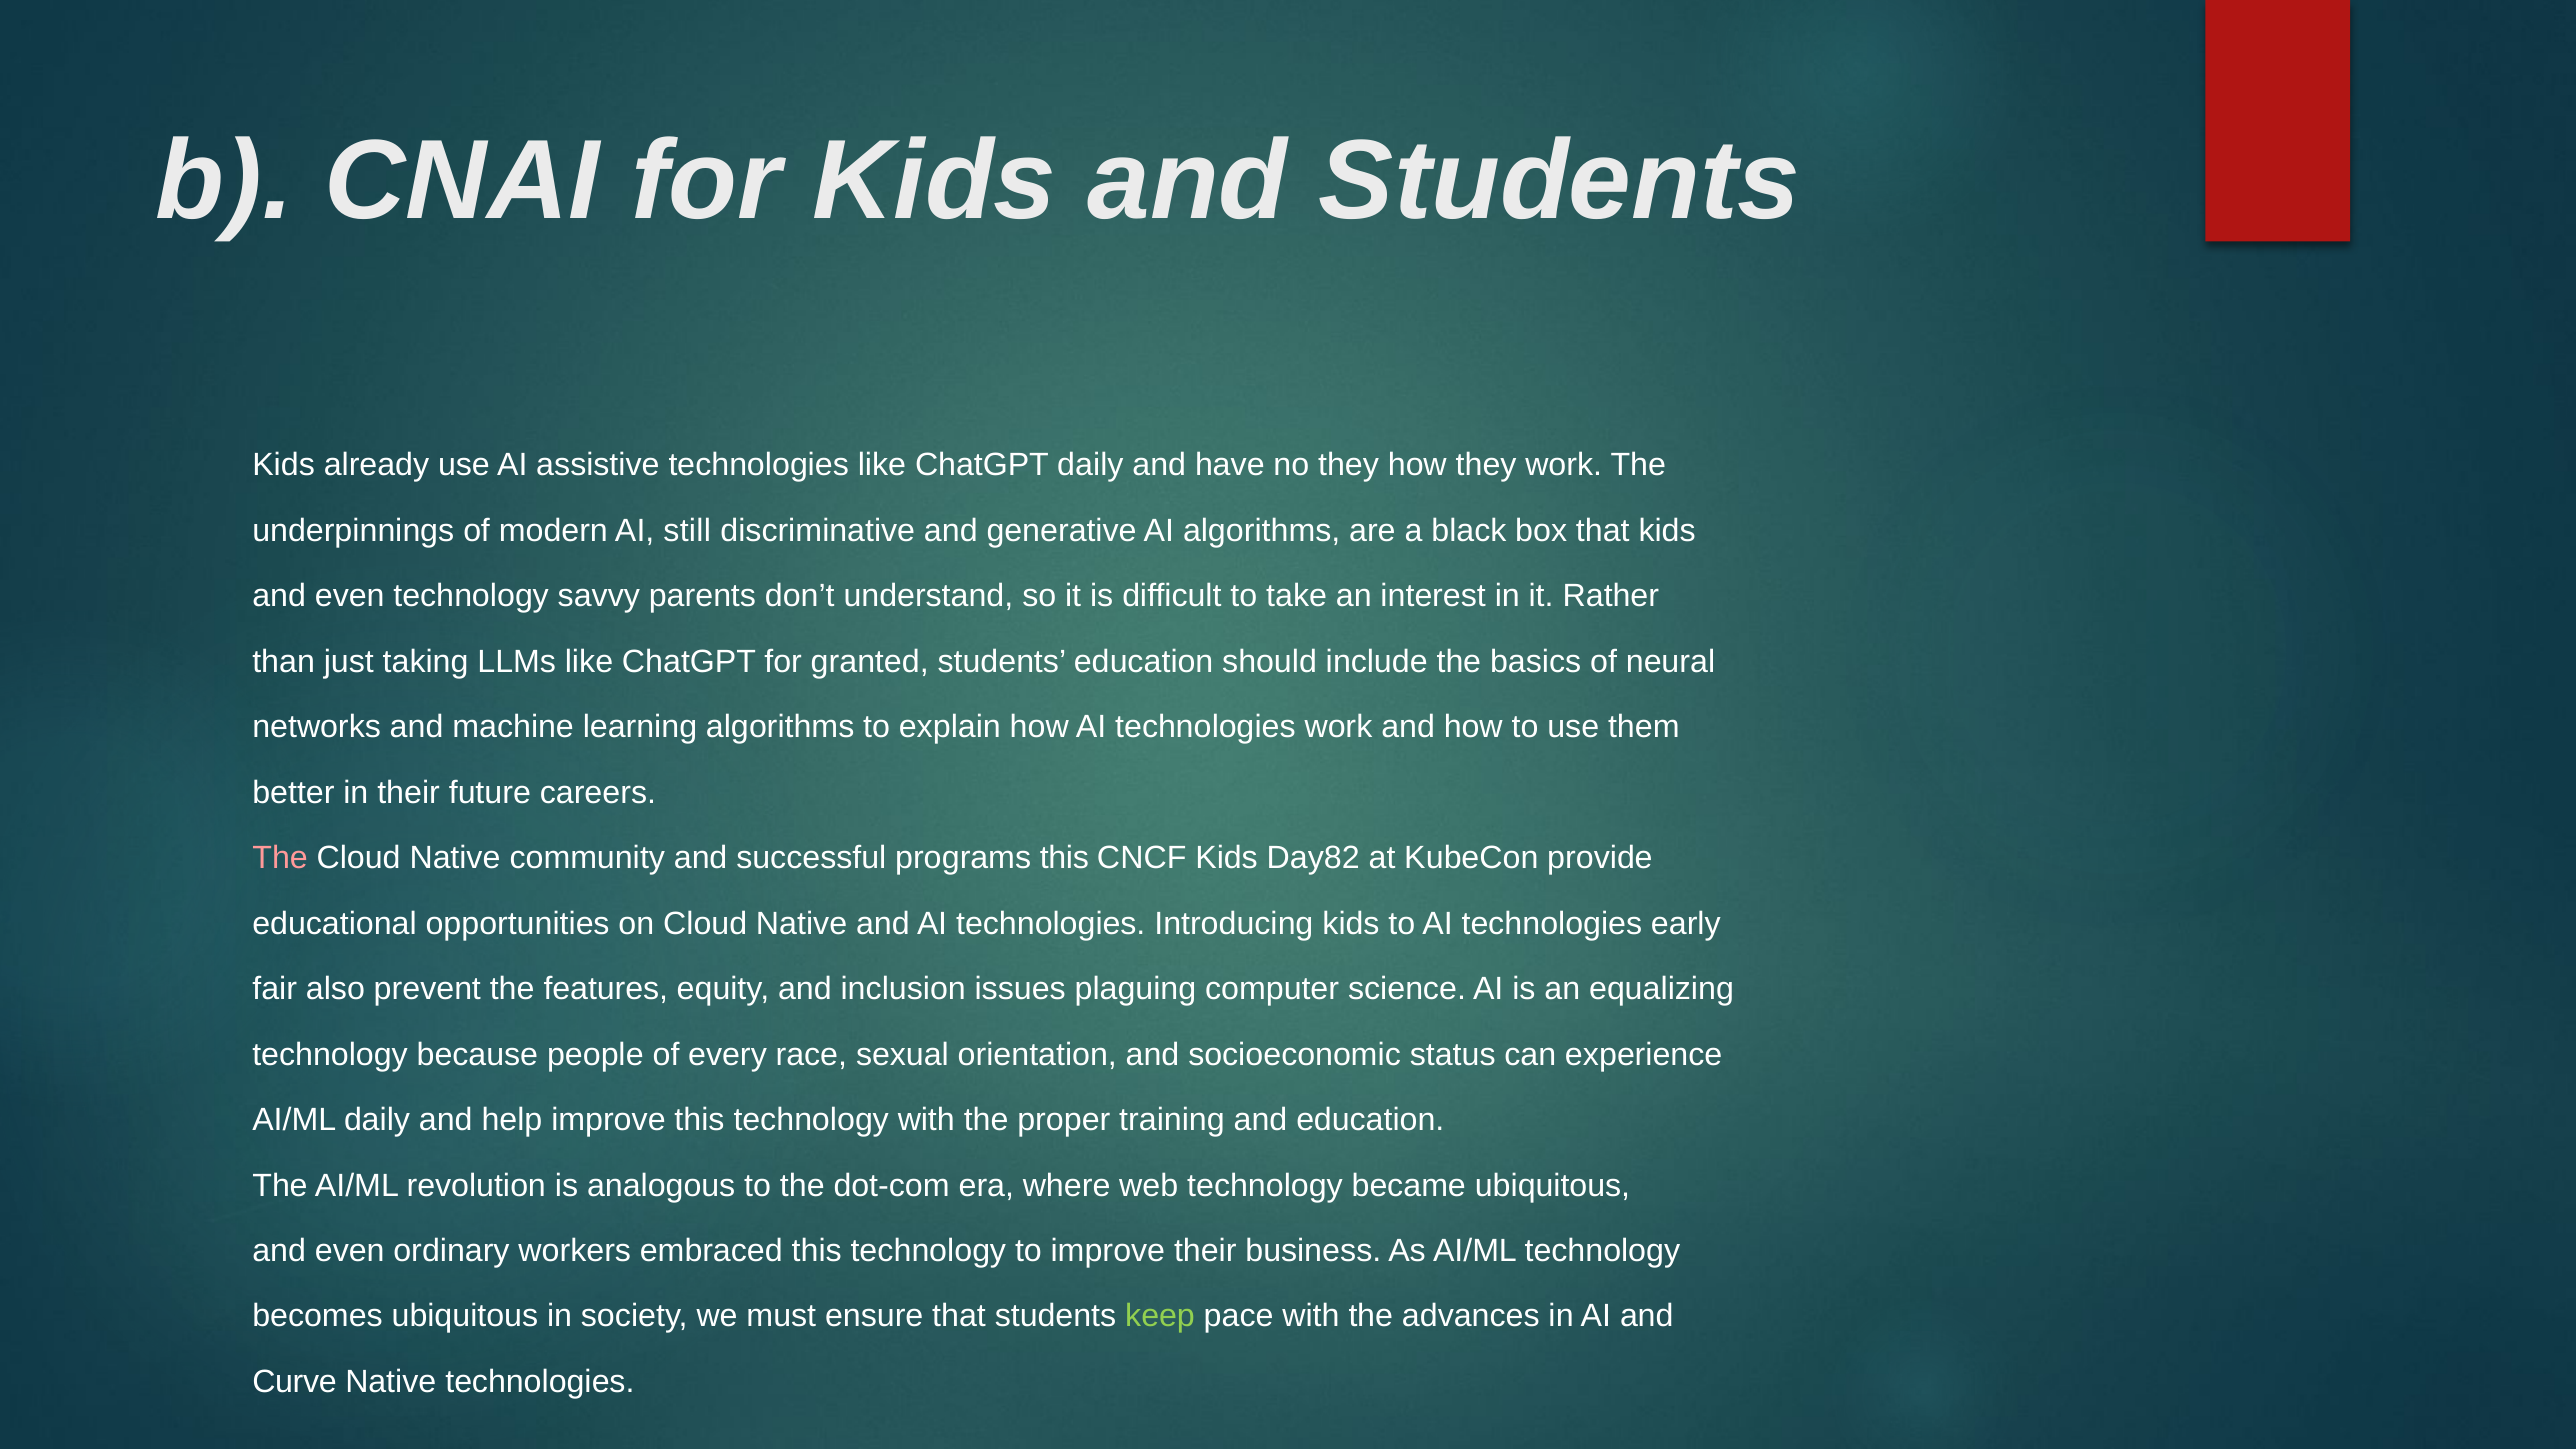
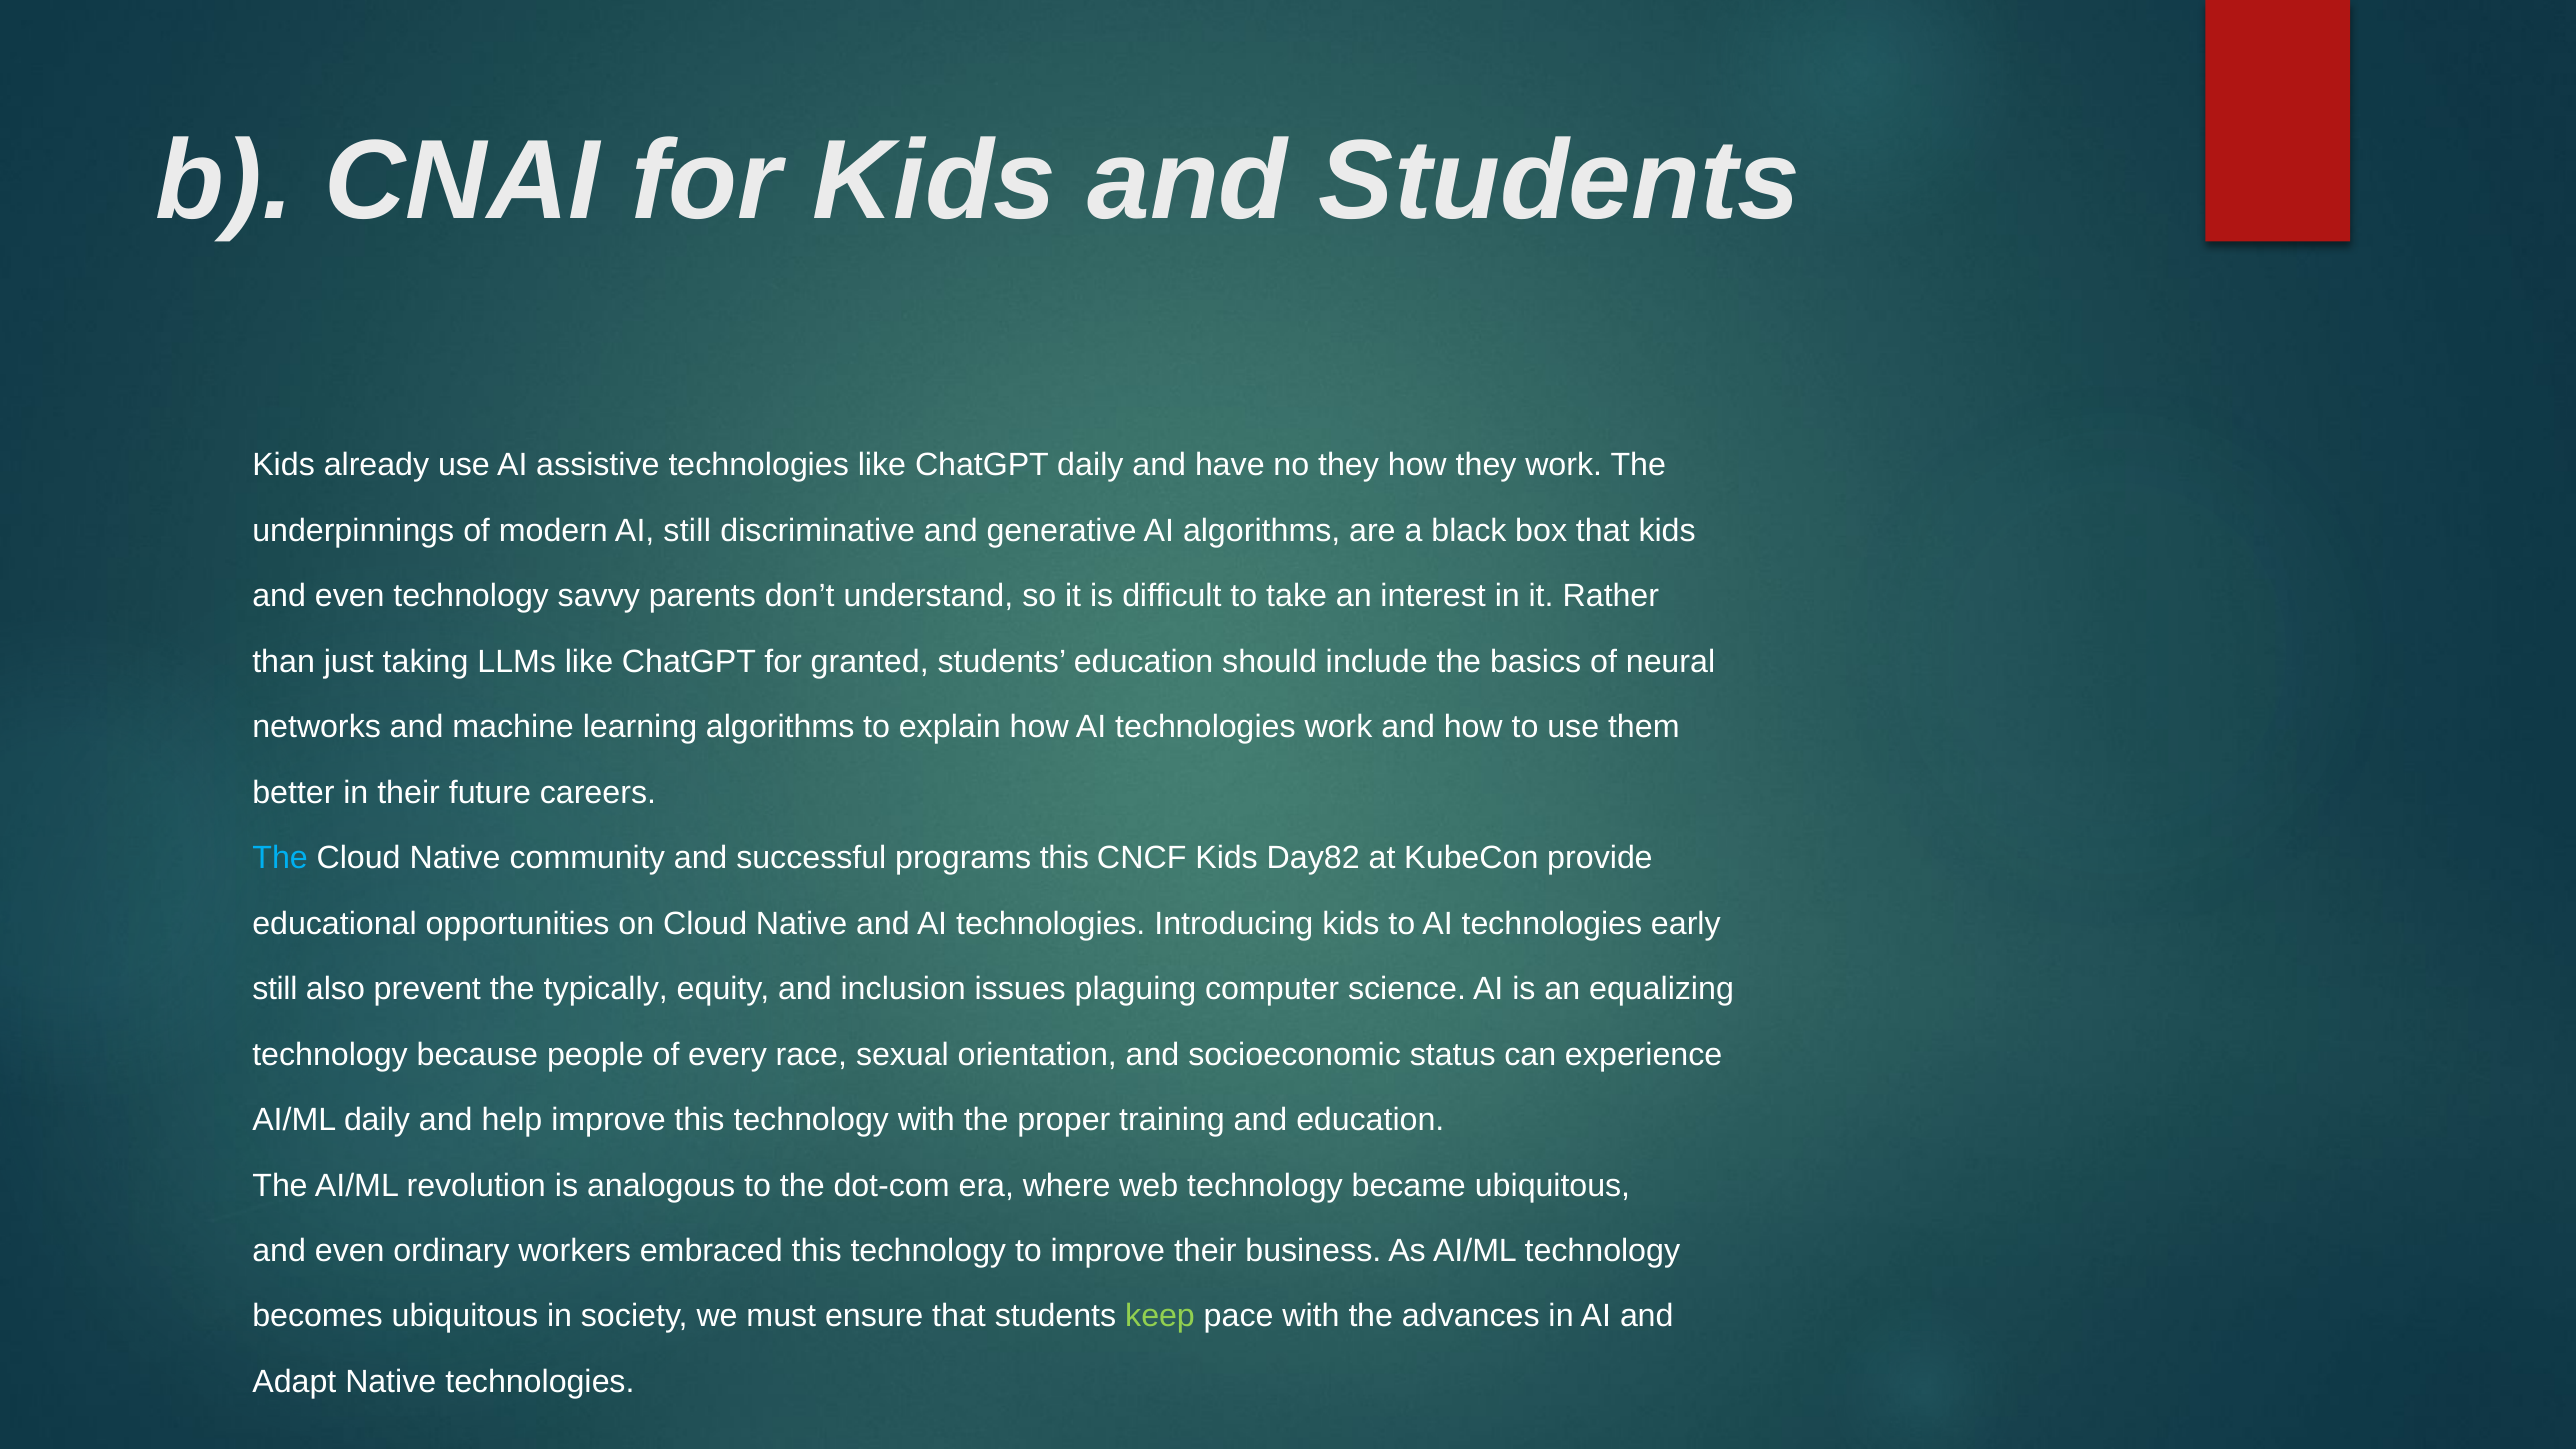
The at (280, 858) colour: pink -> light blue
fair at (275, 989): fair -> still
features: features -> typically
Curve: Curve -> Adapt
